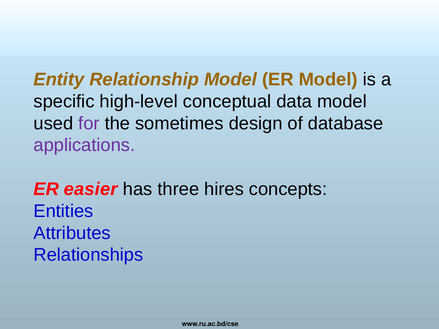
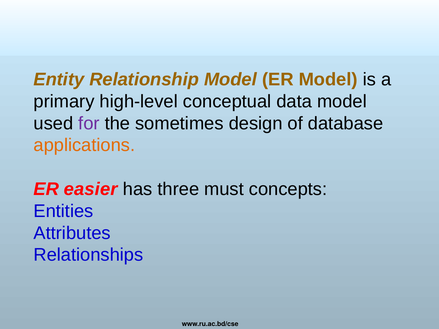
specific: specific -> primary
applications colour: purple -> orange
hires: hires -> must
